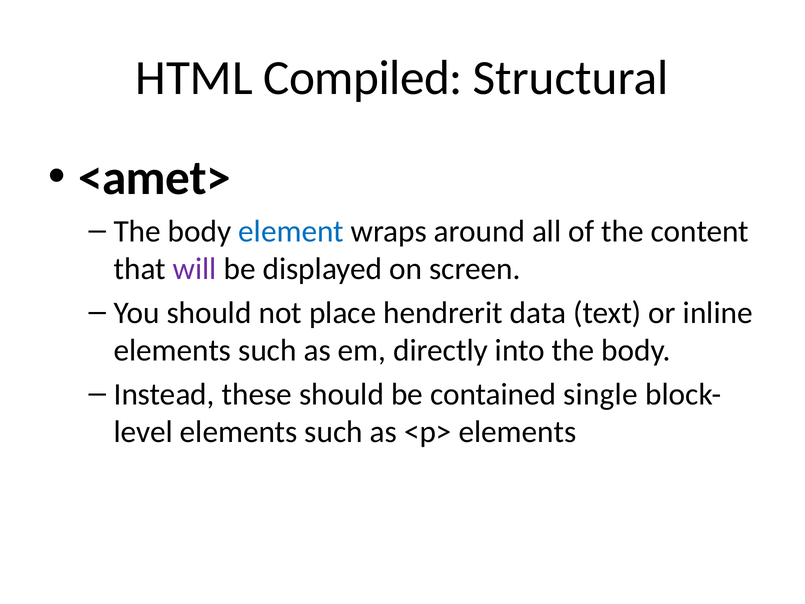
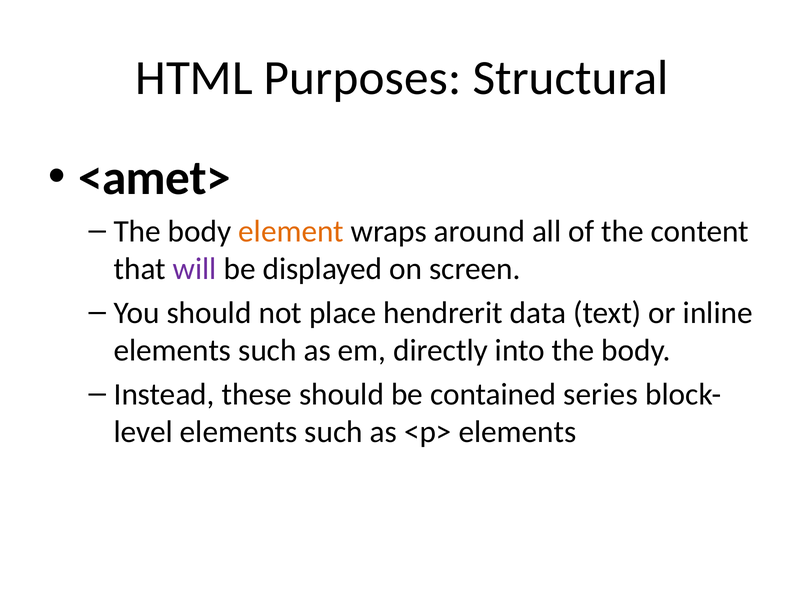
Compiled: Compiled -> Purposes
element colour: blue -> orange
single: single -> series
